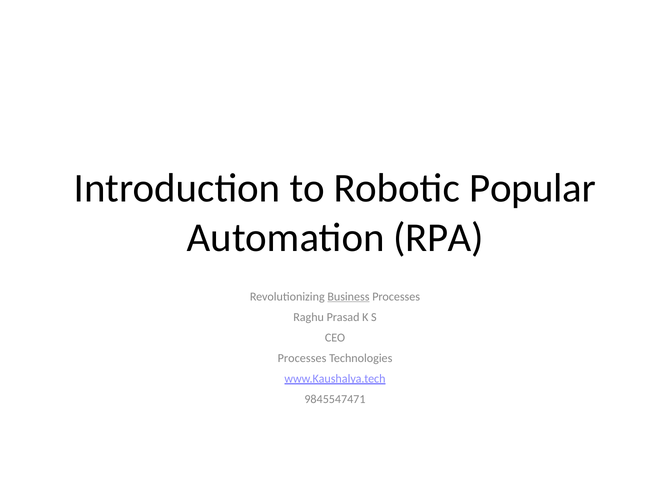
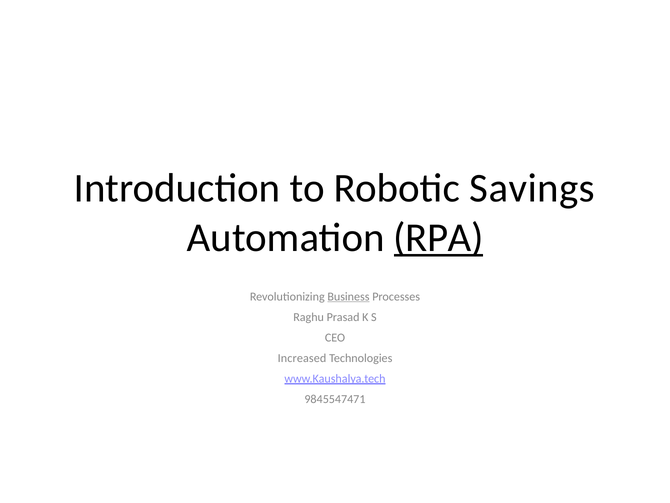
Popular: Popular -> Savings
RPA underline: none -> present
Processes at (302, 358): Processes -> Increased
